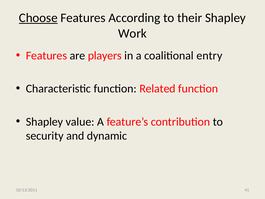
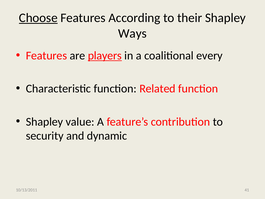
Work: Work -> Ways
players underline: none -> present
entry: entry -> every
